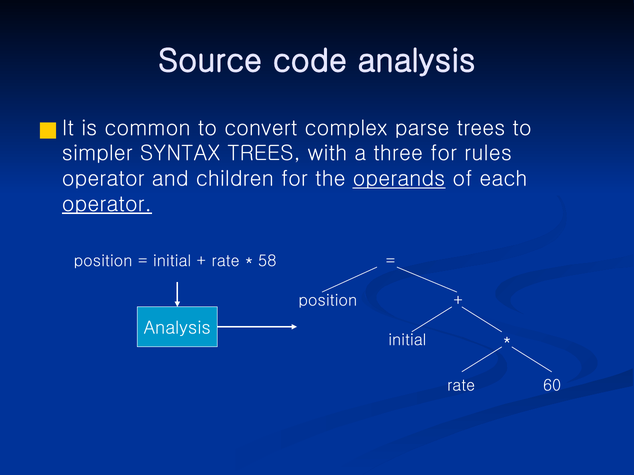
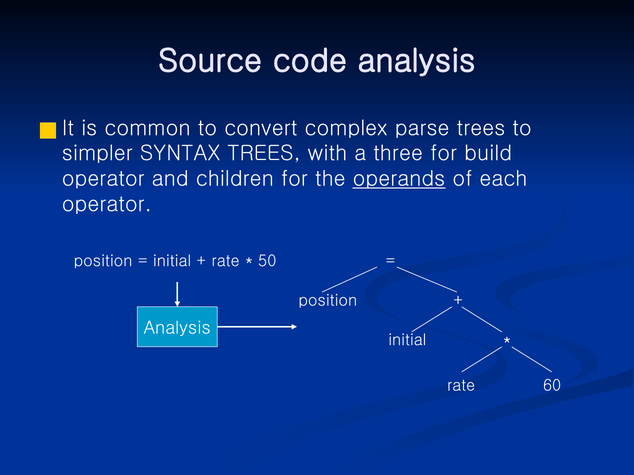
rules: rules -> build
operator at (107, 204) underline: present -> none
58: 58 -> 50
